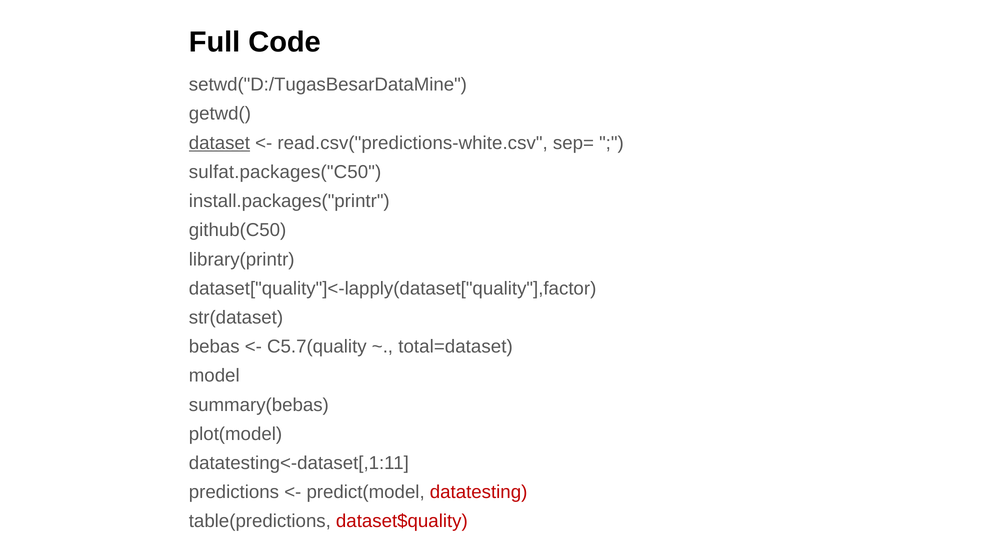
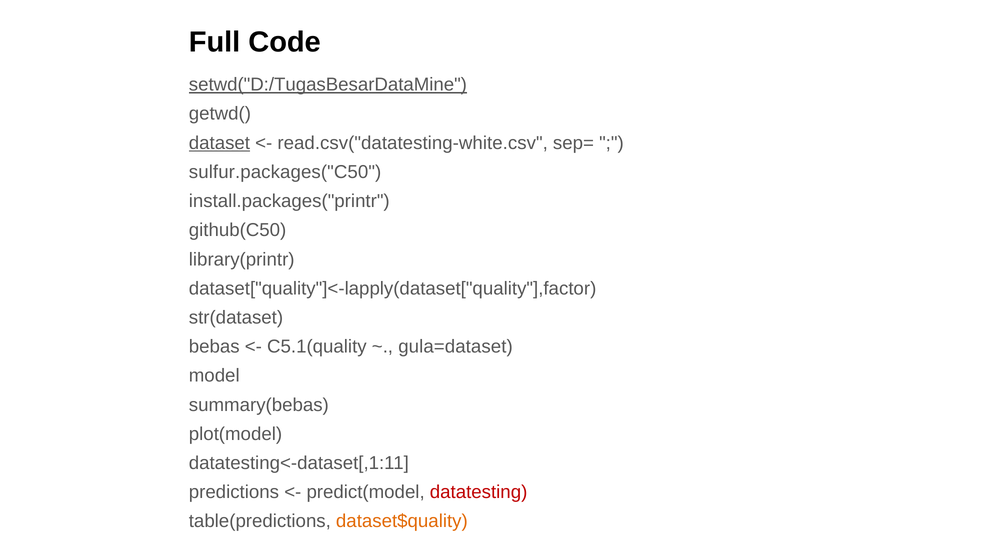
setwd("D:/TugasBesarDataMine underline: none -> present
read.csv("predictions-white.csv: read.csv("predictions-white.csv -> read.csv("datatesting-white.csv
sulfat.packages("C50: sulfat.packages("C50 -> sulfur.packages("C50
C5.7(quality: C5.7(quality -> C5.1(quality
total=dataset: total=dataset -> gula=dataset
dataset$quality colour: red -> orange
